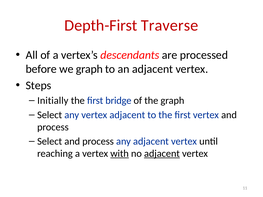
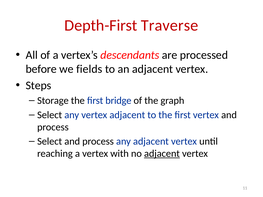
we graph: graph -> fields
Initially: Initially -> Storage
with underline: present -> none
